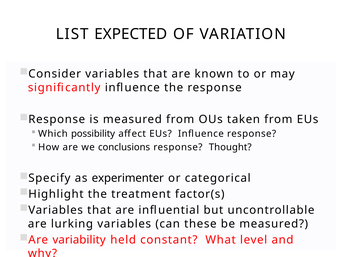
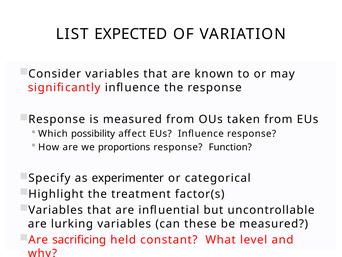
conclusions: conclusions -> proportions
Thought: Thought -> Function
variability: variability -> sacrificing
